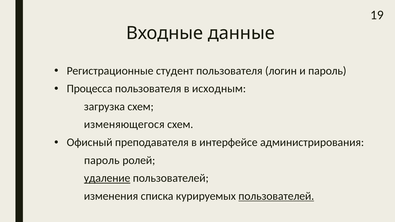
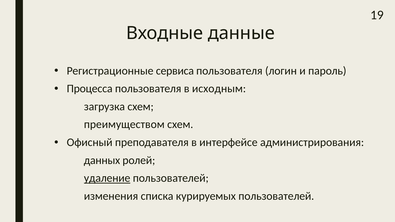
студент: студент -> сервиса
изменяющегося: изменяющегося -> преимуществом
пароль at (102, 160): пароль -> данных
пользователей at (276, 196) underline: present -> none
